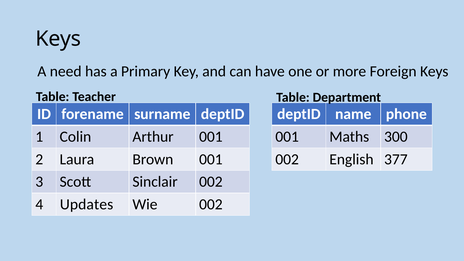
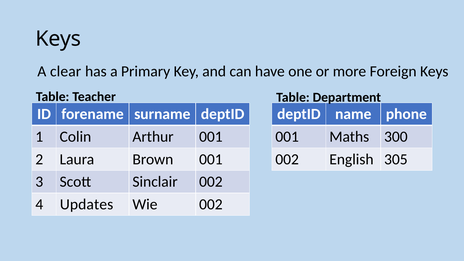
need: need -> clear
377: 377 -> 305
